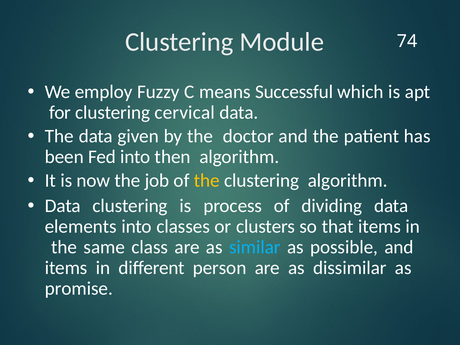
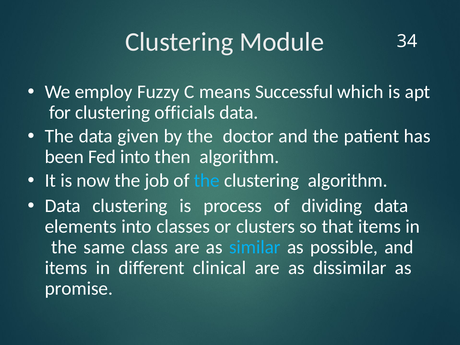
74: 74 -> 34
cervical: cervical -> officials
the at (207, 180) colour: yellow -> light blue
person: person -> clinical
